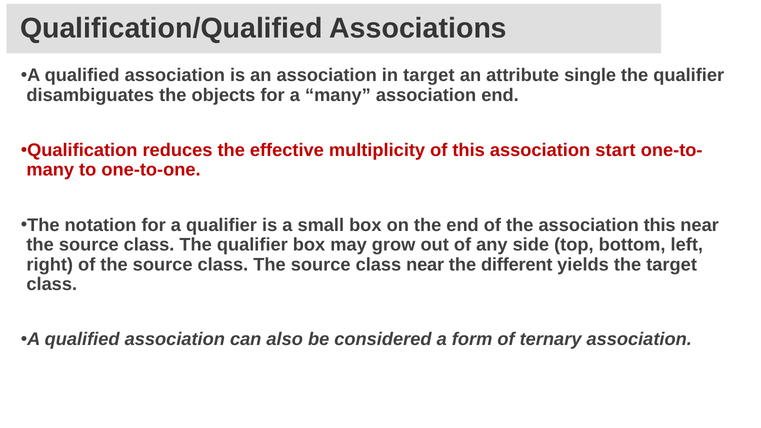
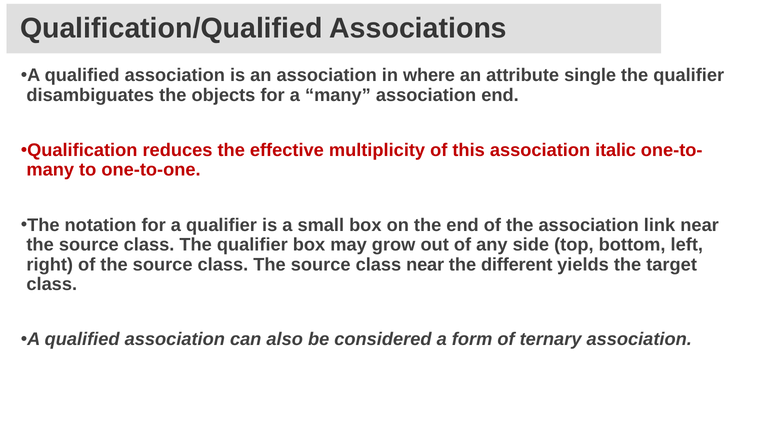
in target: target -> where
start: start -> italic
association this: this -> link
